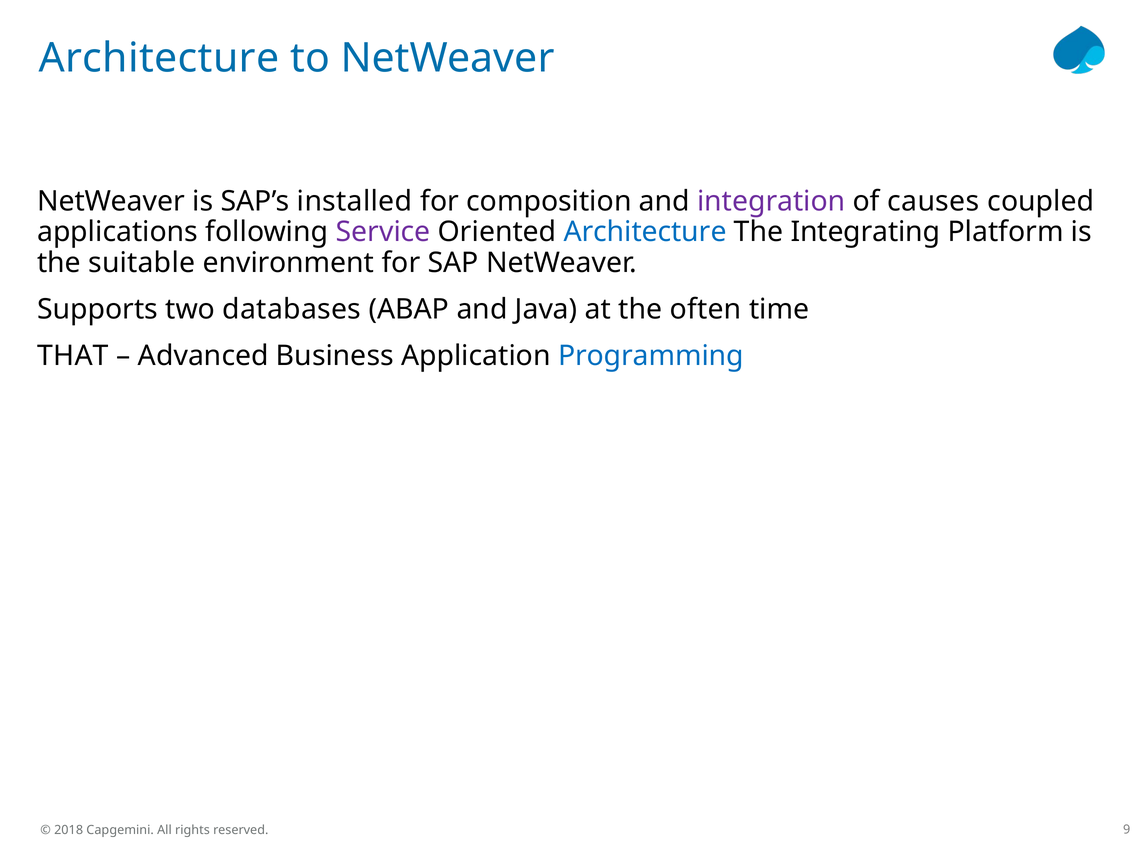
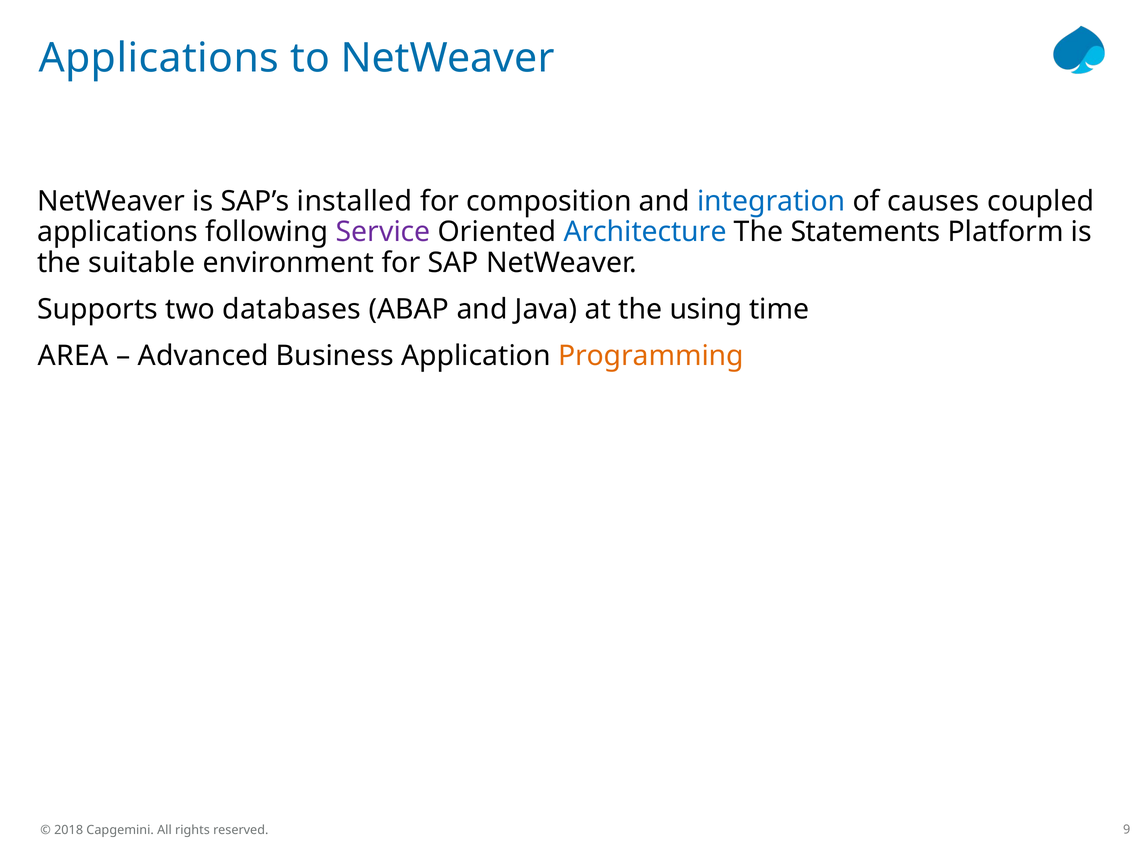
Architecture at (159, 58): Architecture -> Applications
integration colour: purple -> blue
Integrating: Integrating -> Statements
often: often -> using
THAT: THAT -> AREA
Programming colour: blue -> orange
